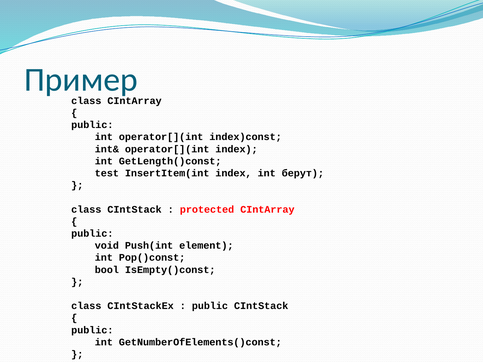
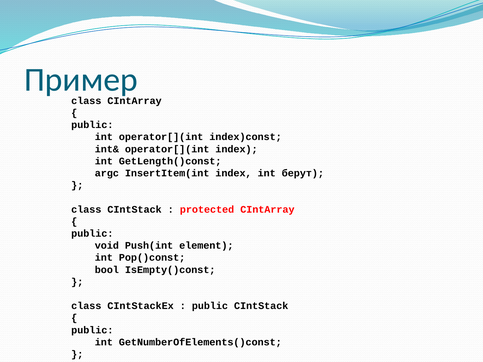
test: test -> argc
